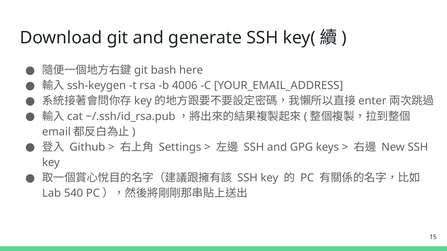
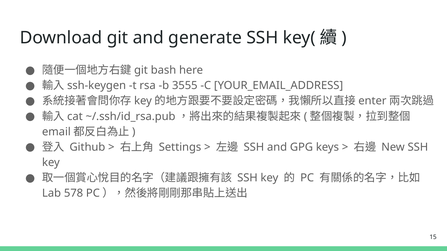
4006: 4006 -> 3555
540: 540 -> 578
